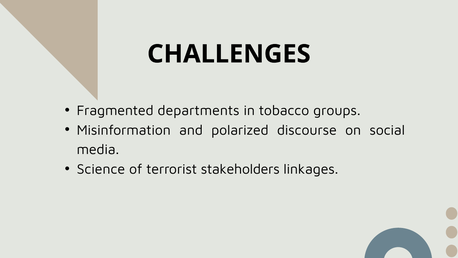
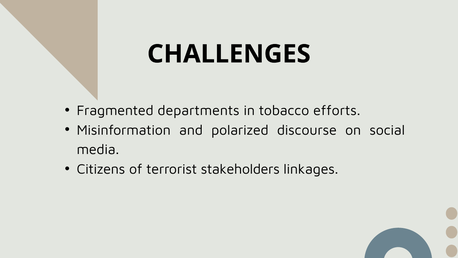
groups: groups -> efforts
Science: Science -> Citizens
